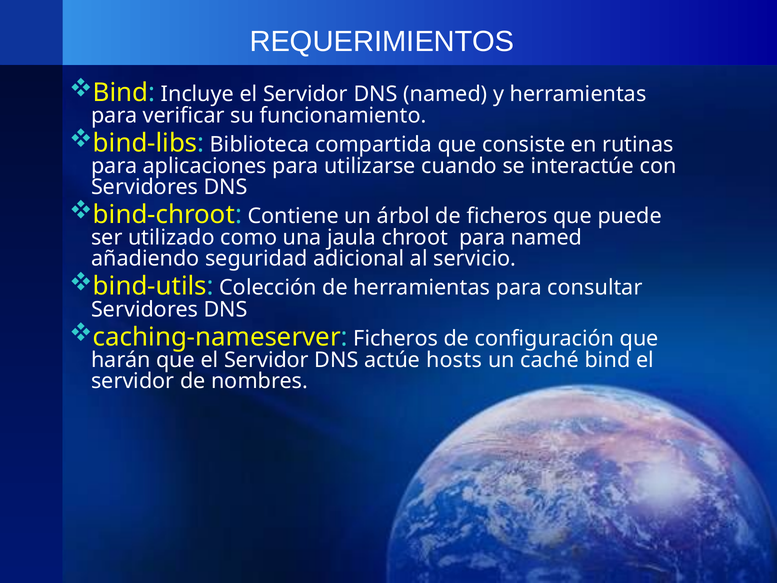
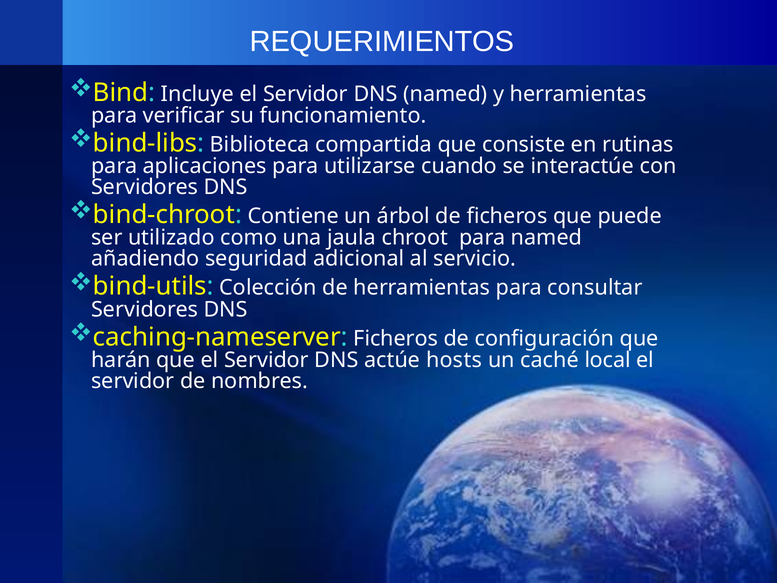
caché bind: bind -> local
